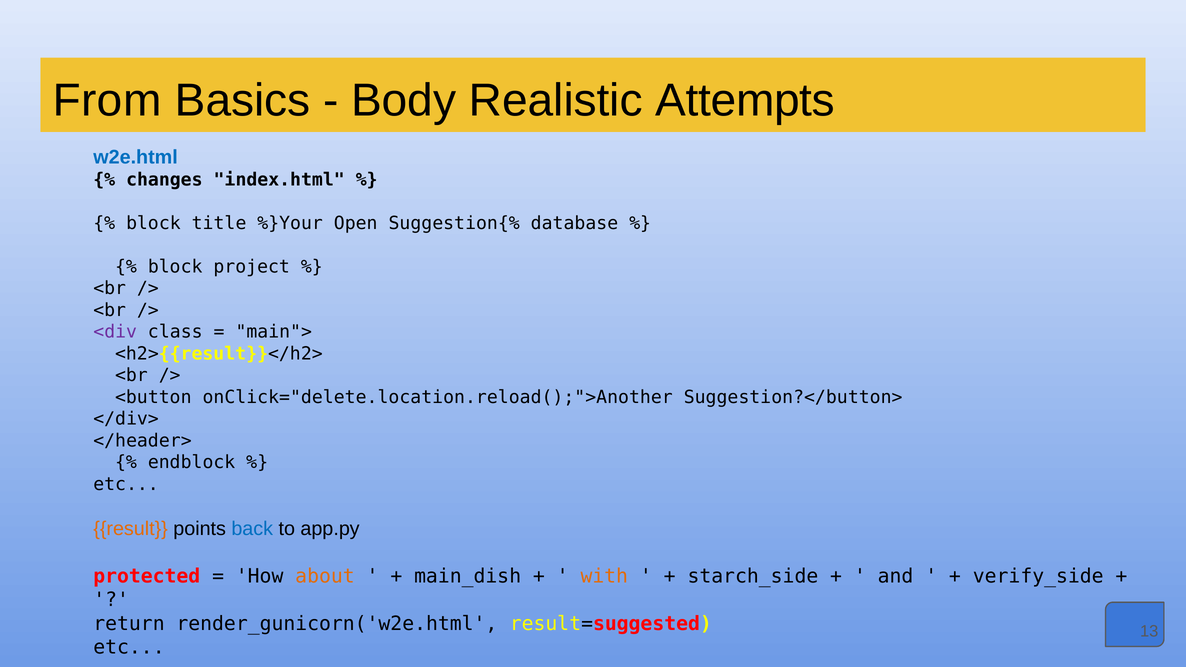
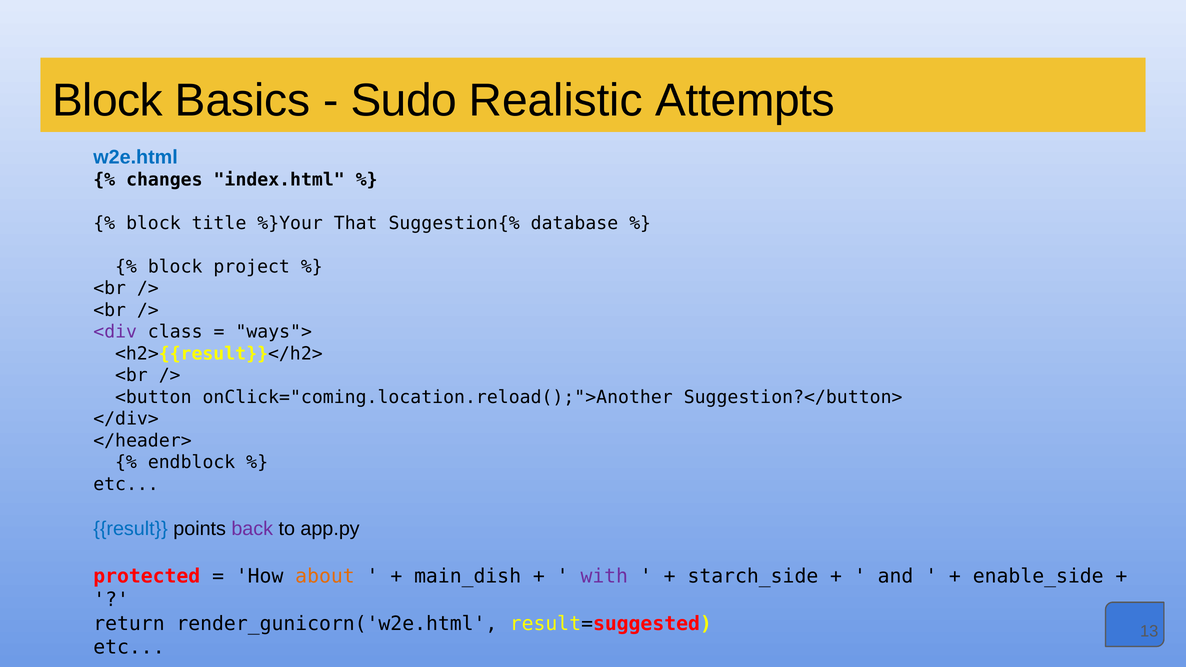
From at (107, 100): From -> Block
Body: Body -> Sudo
Open: Open -> That
main">: main"> -> ways">
onClick="delete.location.reload();">Another: onClick="delete.location.reload();">Another -> onClick="coming.location.reload();">Another
result colour: orange -> blue
back colour: blue -> purple
with colour: orange -> purple
verify_side: verify_side -> enable_side
